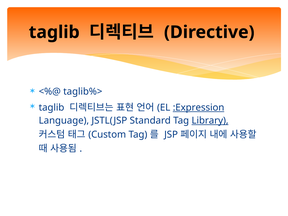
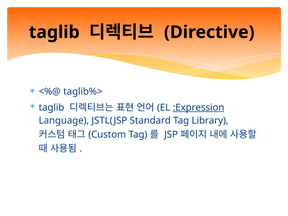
Library underline: present -> none
